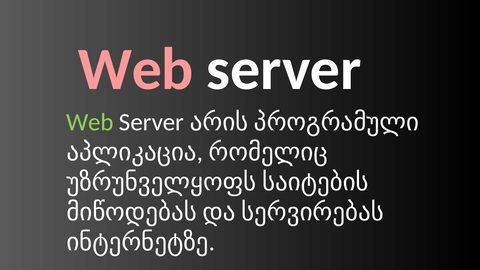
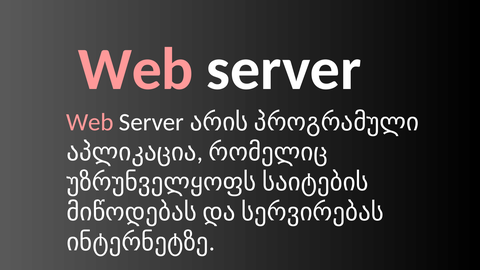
Web at (90, 122) colour: light green -> pink
